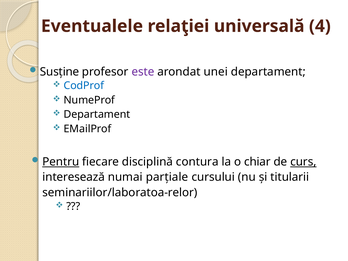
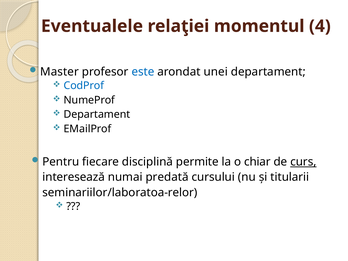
universală: universală -> momentul
Susţine: Susţine -> Master
este colour: purple -> blue
Pentru underline: present -> none
contura: contura -> permite
parţiale: parţiale -> predată
